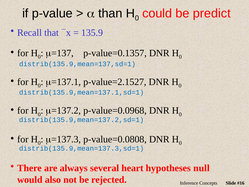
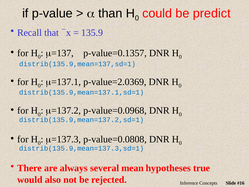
p-value=2.1527: p-value=2.1527 -> p-value=2.0369
heart: heart -> mean
null: null -> true
